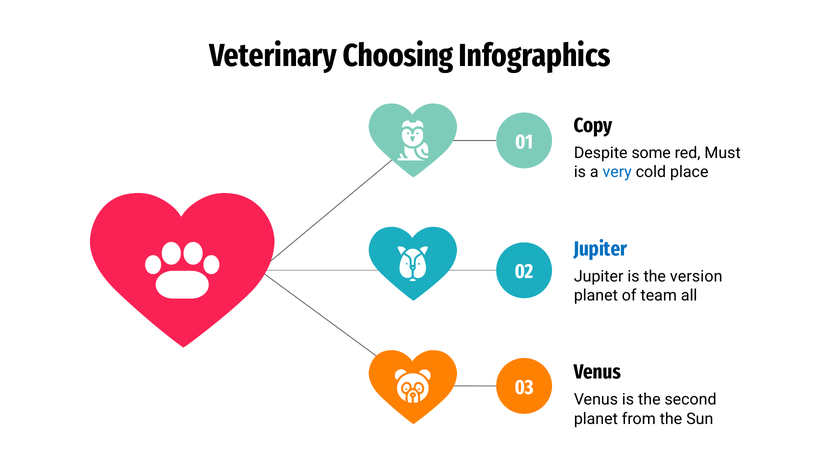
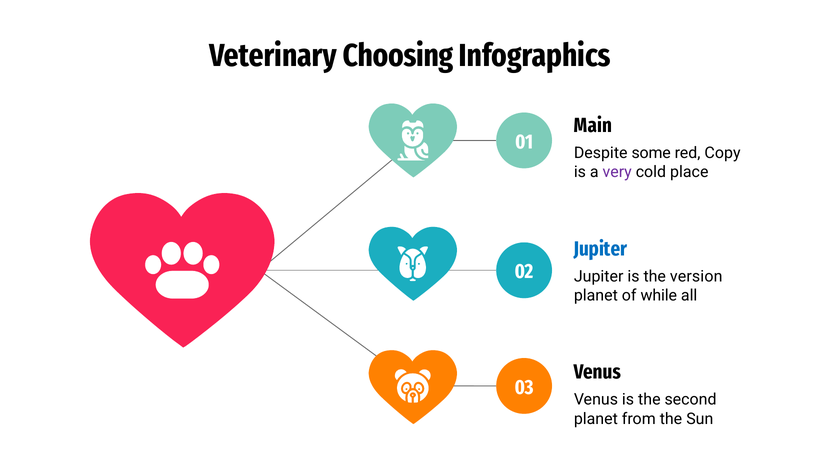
Copy: Copy -> Main
Must: Must -> Copy
very colour: blue -> purple
team: team -> while
